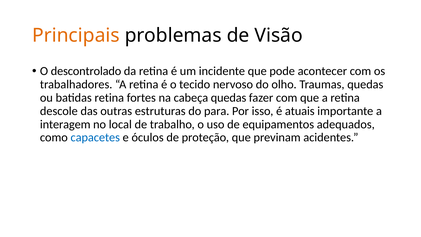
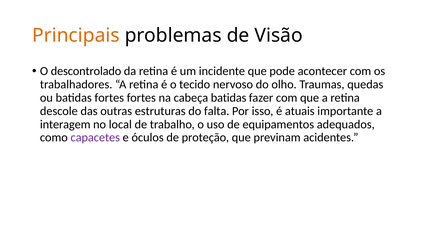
batidas retina: retina -> fortes
cabeça quedas: quedas -> batidas
para: para -> falta
capacetes colour: blue -> purple
